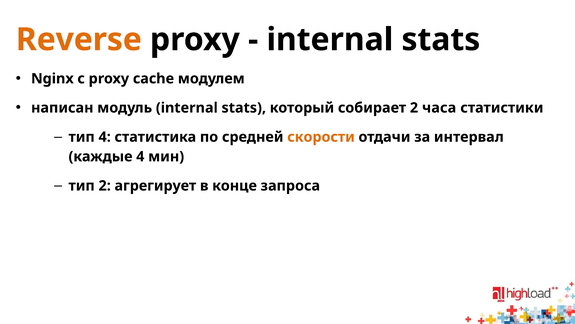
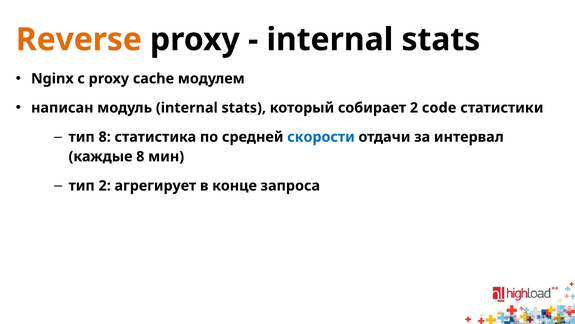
часа: часа -> code
тип 4: 4 -> 8
скорости colour: orange -> blue
каждые 4: 4 -> 8
